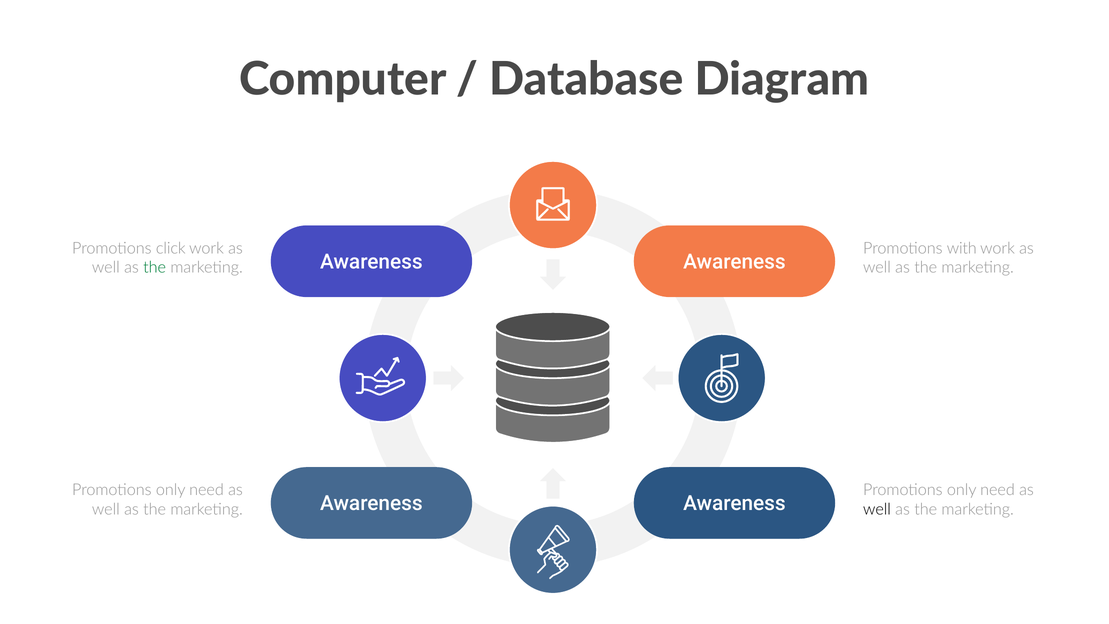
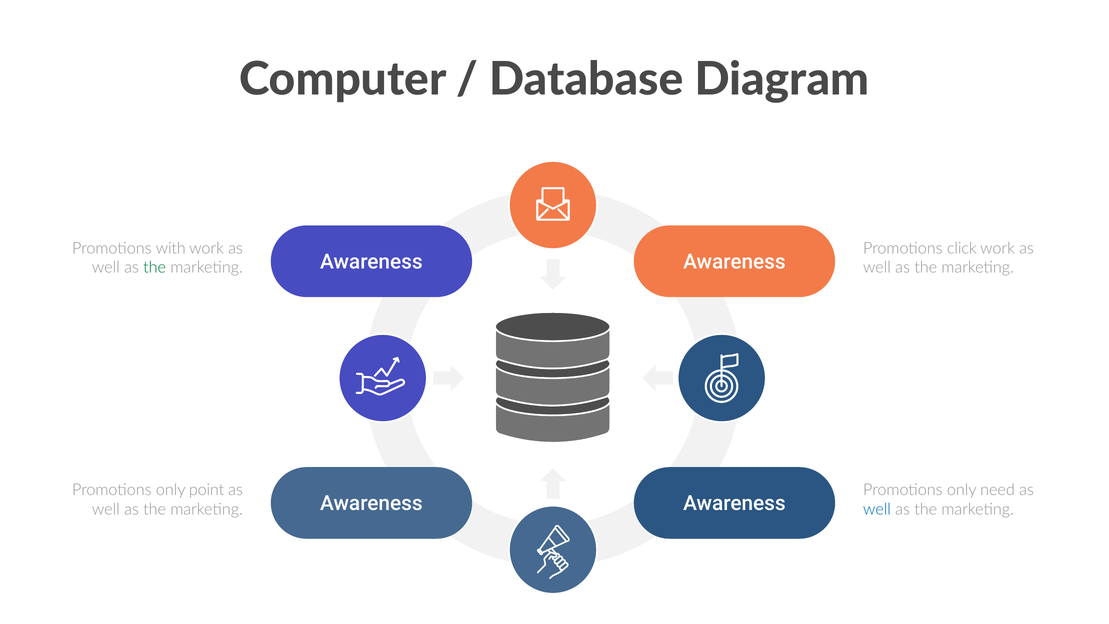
click: click -> with
with: with -> click
need at (206, 490): need -> point
well at (877, 509) colour: black -> blue
